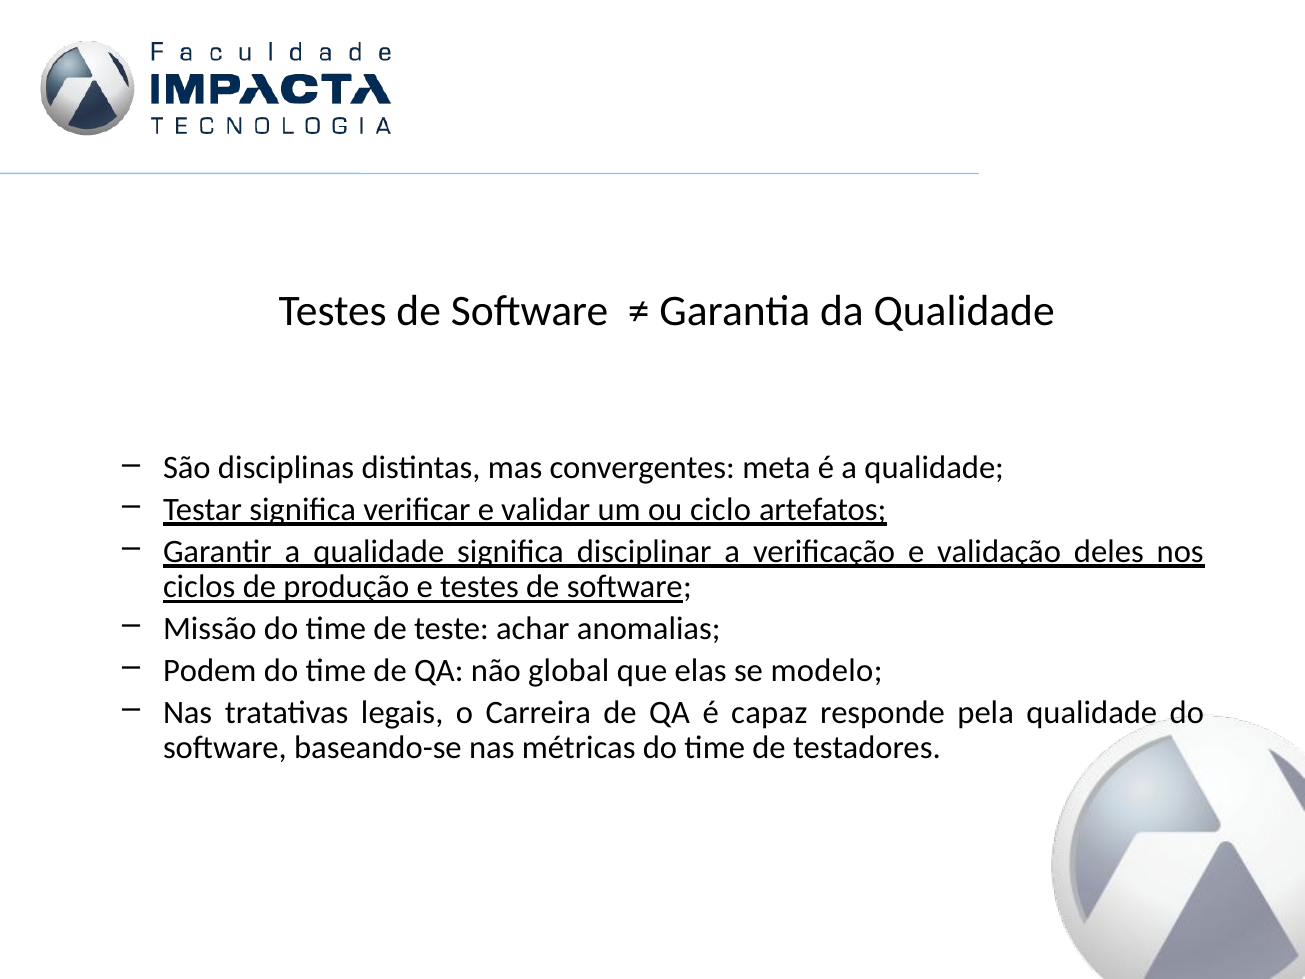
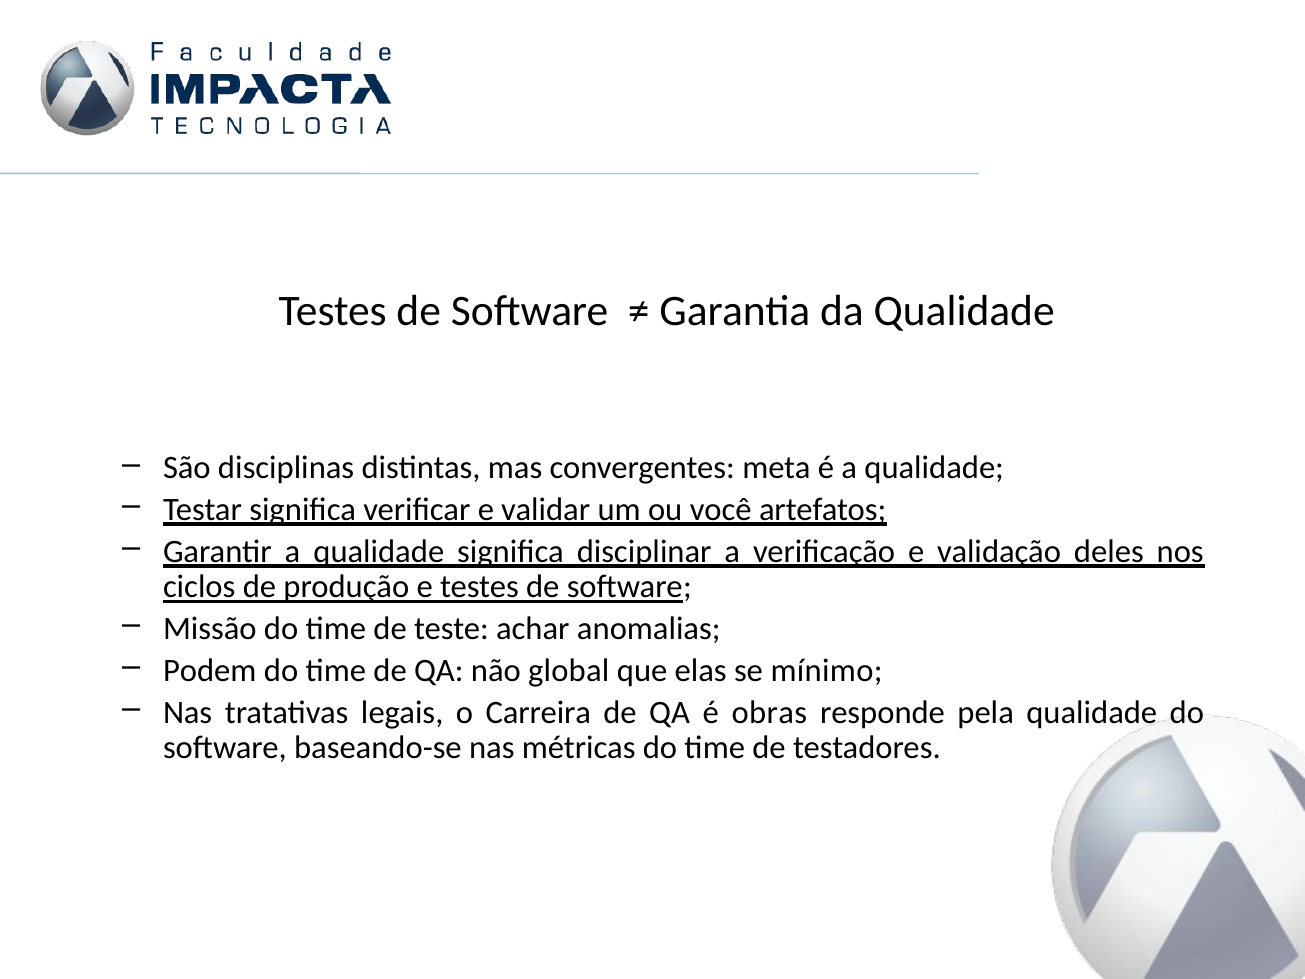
ciclo: ciclo -> você
modelo: modelo -> mínimo
capaz: capaz -> obras
